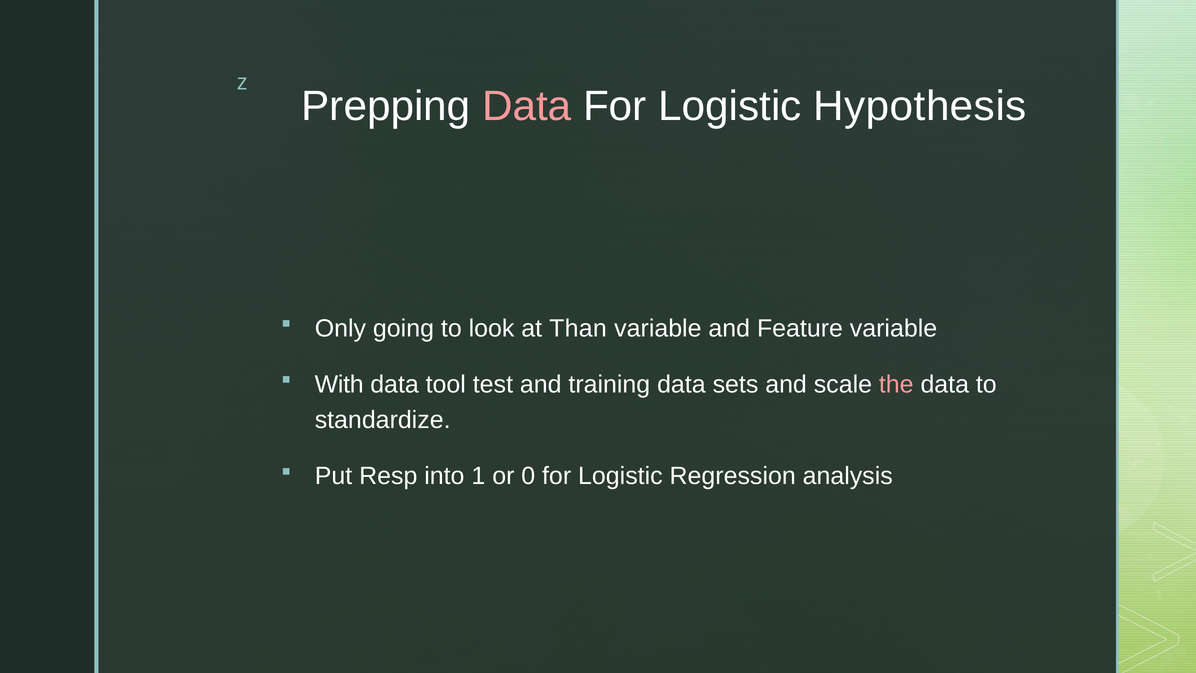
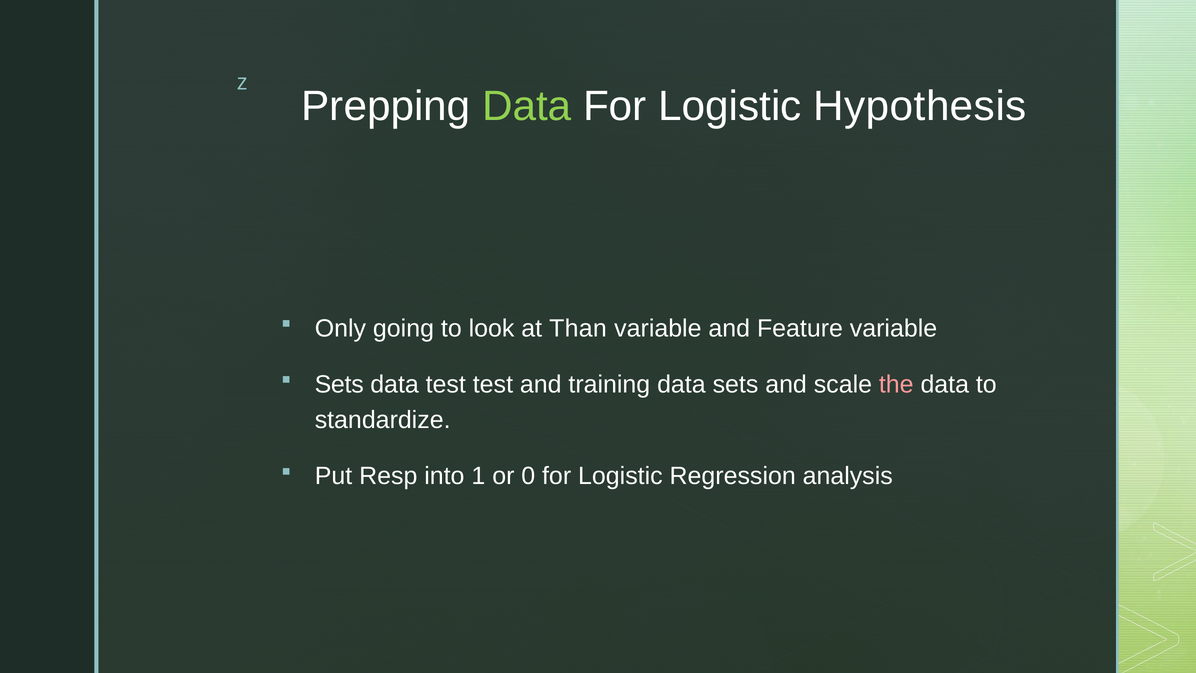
Data at (527, 106) colour: pink -> light green
With at (339, 384): With -> Sets
data tool: tool -> test
